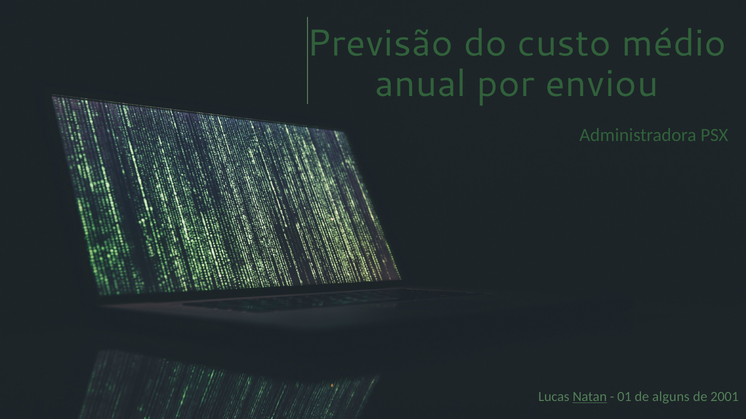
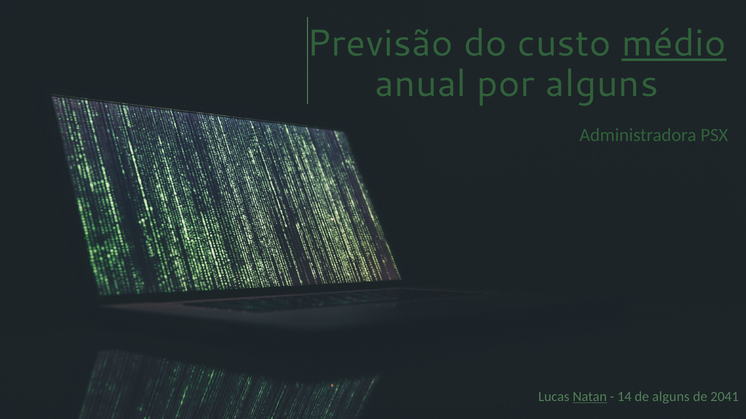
médio underline: none -> present
por enviou: enviou -> alguns
01: 01 -> 14
2001: 2001 -> 2041
